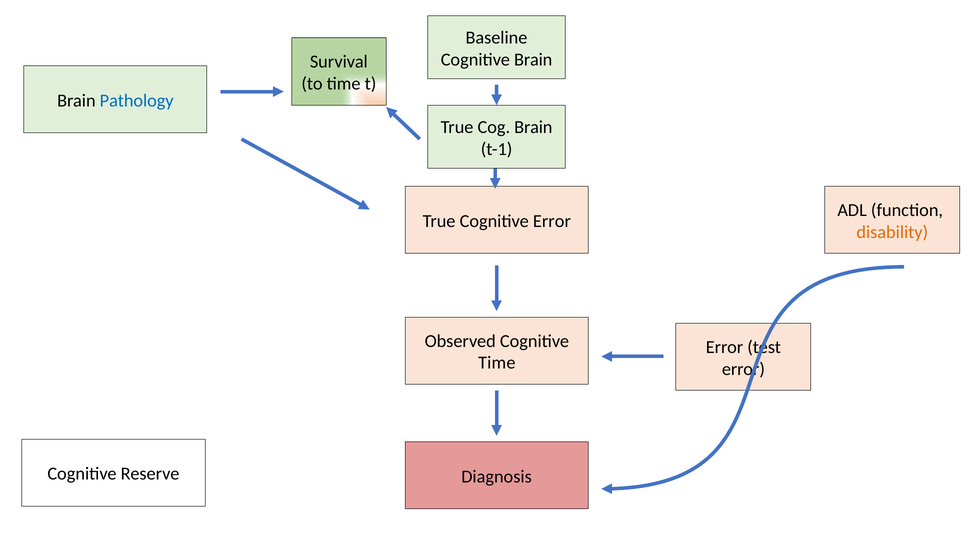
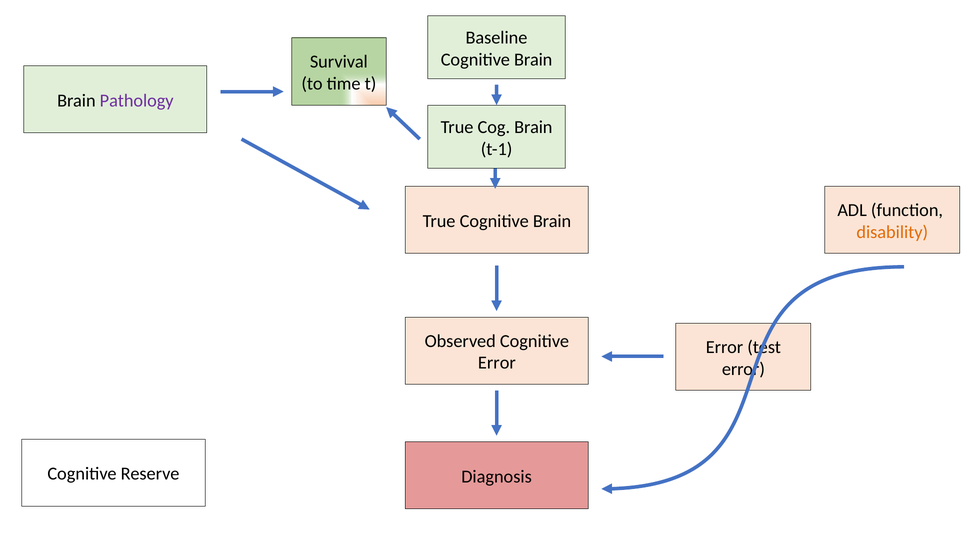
Pathology colour: blue -> purple
True Cognitive Error: Error -> Brain
Time at (497, 363): Time -> Error
